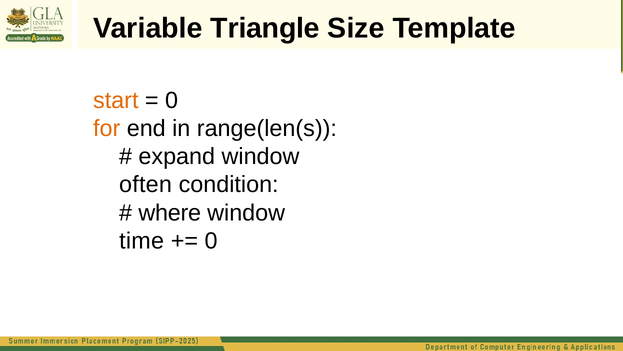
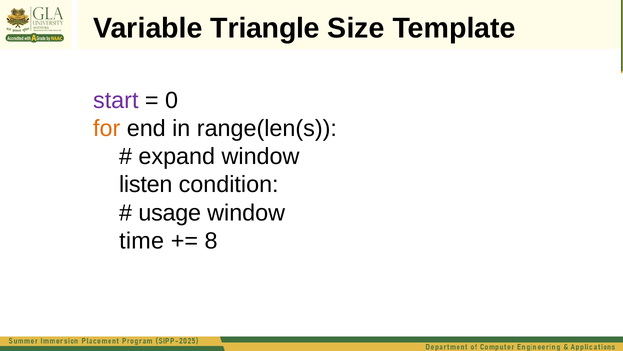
start colour: orange -> purple
often: often -> listen
where: where -> usage
0 at (211, 241): 0 -> 8
